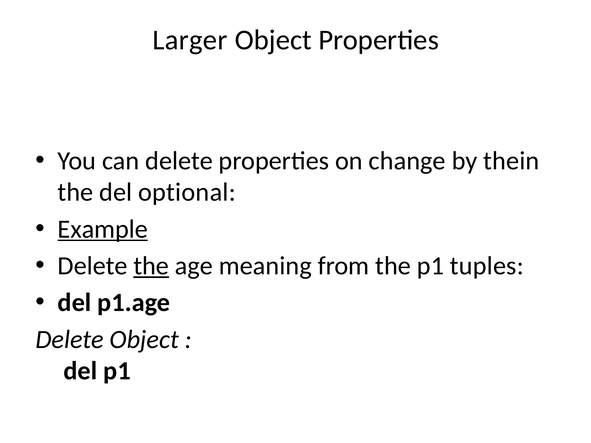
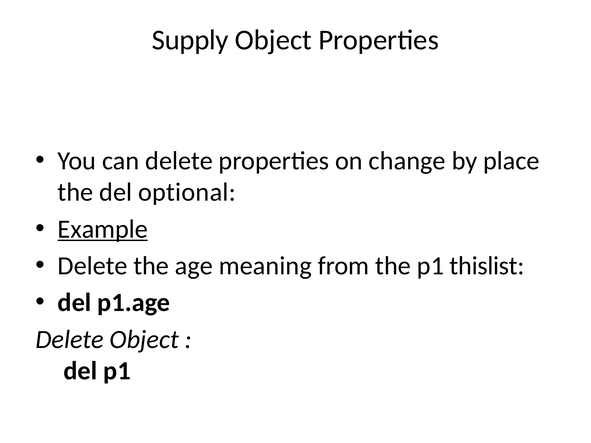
Larger: Larger -> Supply
thein: thein -> place
the at (151, 266) underline: present -> none
tuples: tuples -> thislist
